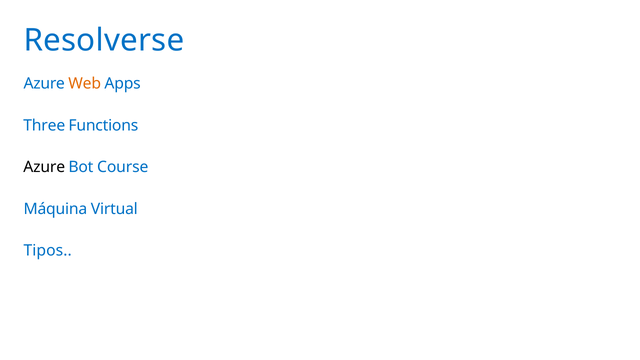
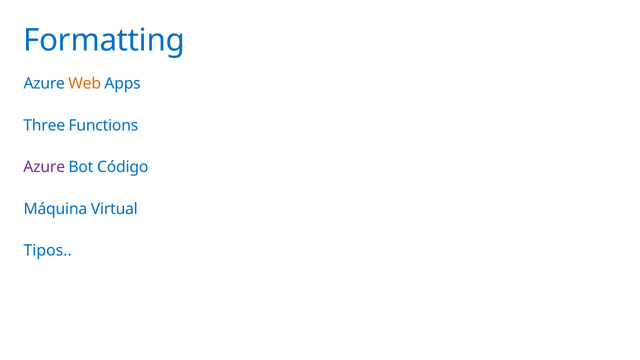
Resolverse: Resolverse -> Formatting
Azure at (44, 167) colour: black -> purple
Course: Course -> Código
